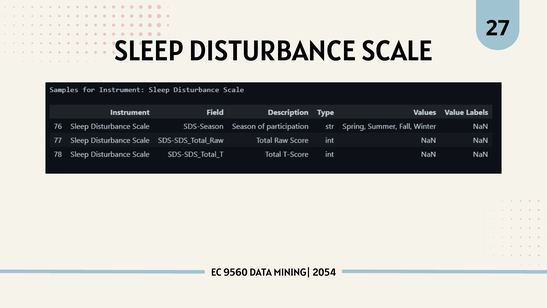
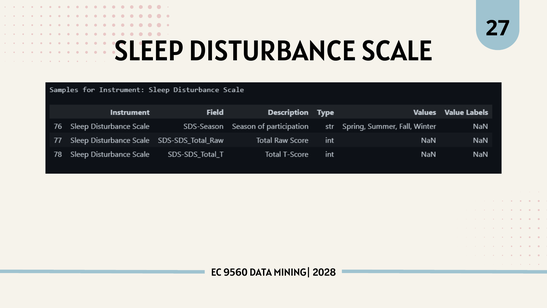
2054: 2054 -> 2028
